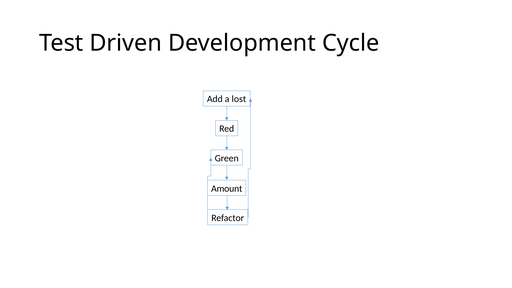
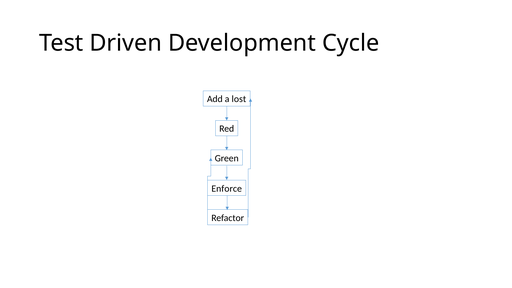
Amount: Amount -> Enforce
